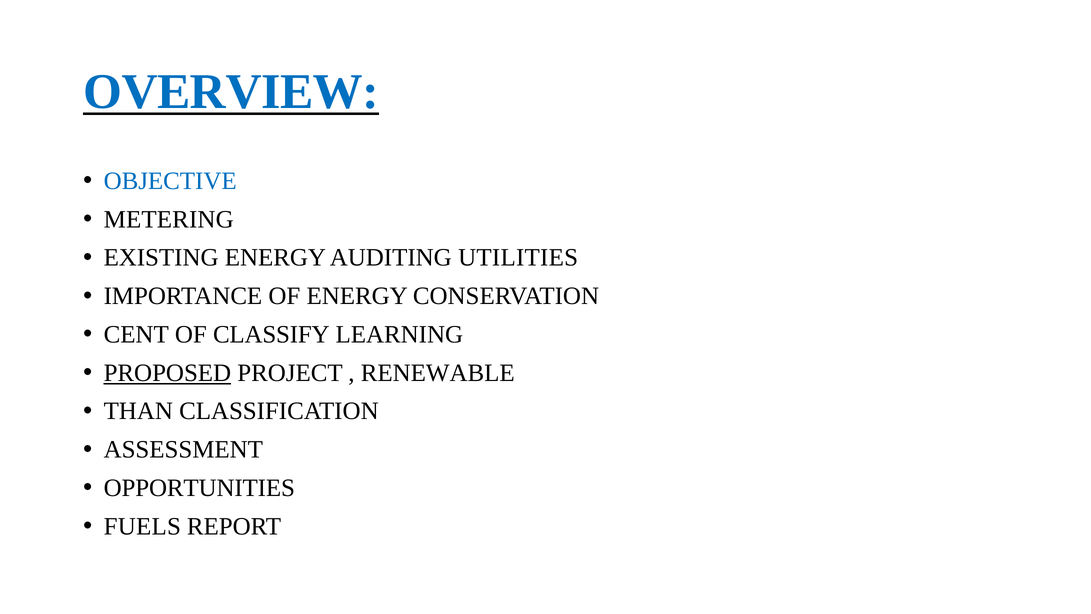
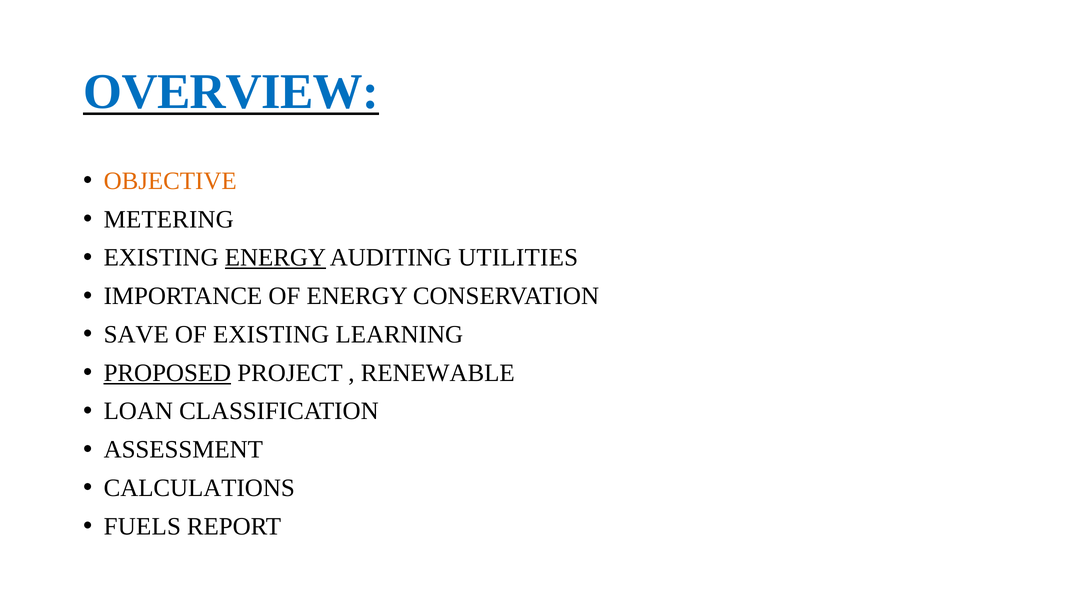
OBJECTIVE colour: blue -> orange
ENERGY at (275, 258) underline: none -> present
CENT: CENT -> SAVE
OF CLASSIFY: CLASSIFY -> EXISTING
THAN: THAN -> LOAN
OPPORTUNITIES: OPPORTUNITIES -> CALCULATIONS
